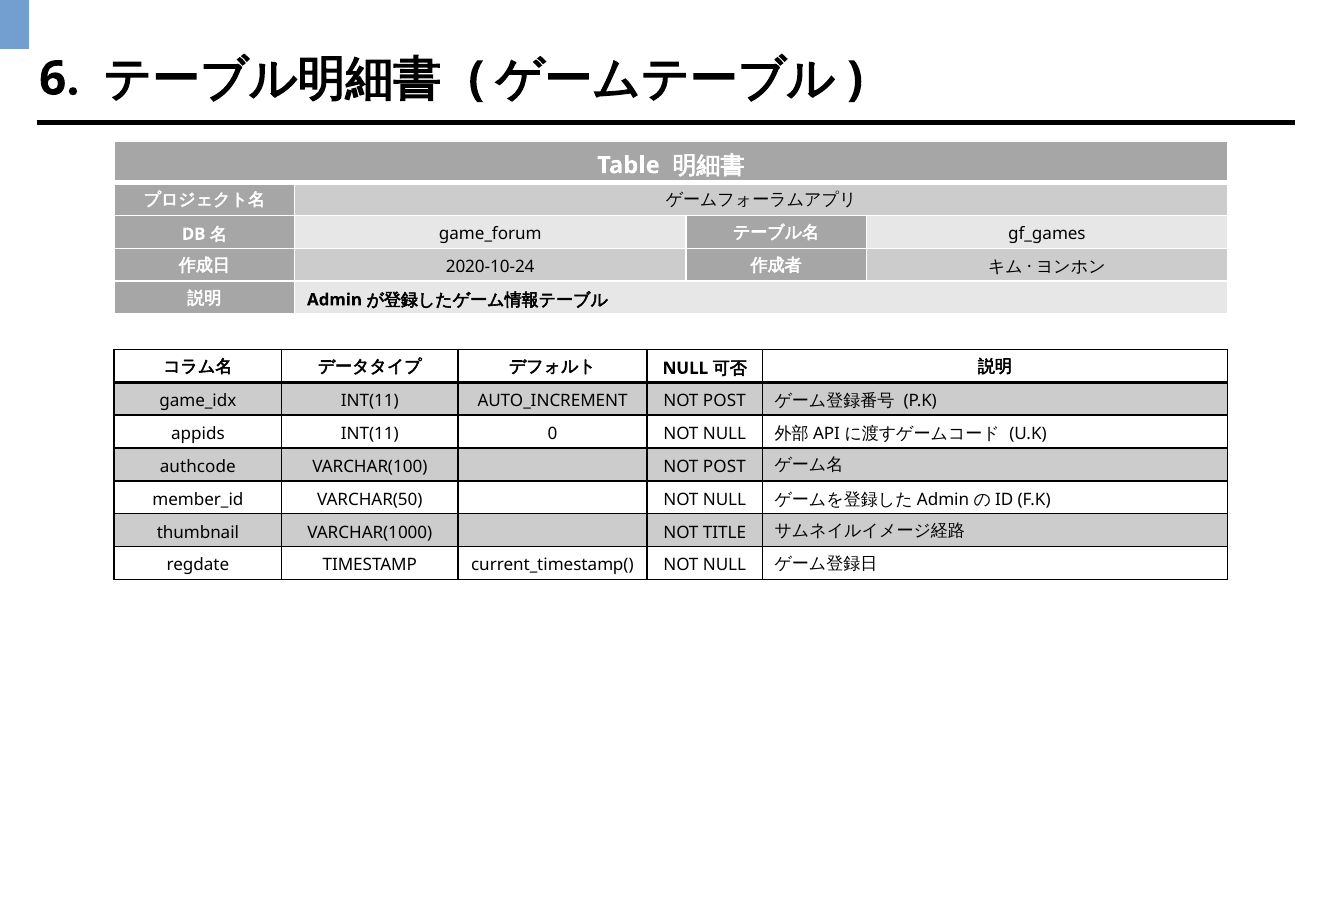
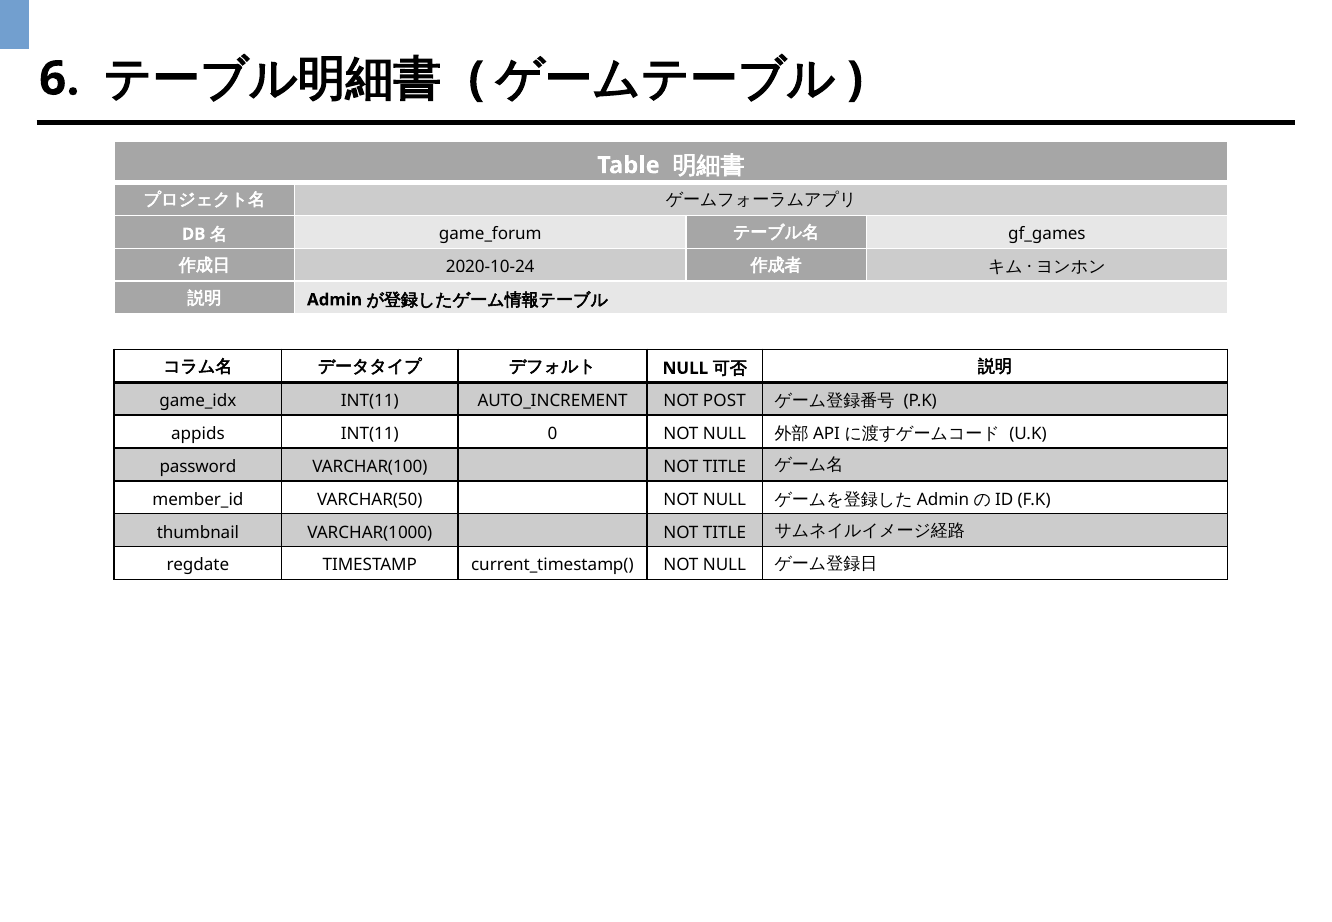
authcode: authcode -> password
VARCHAR(100 NOT POST: POST -> TITLE
